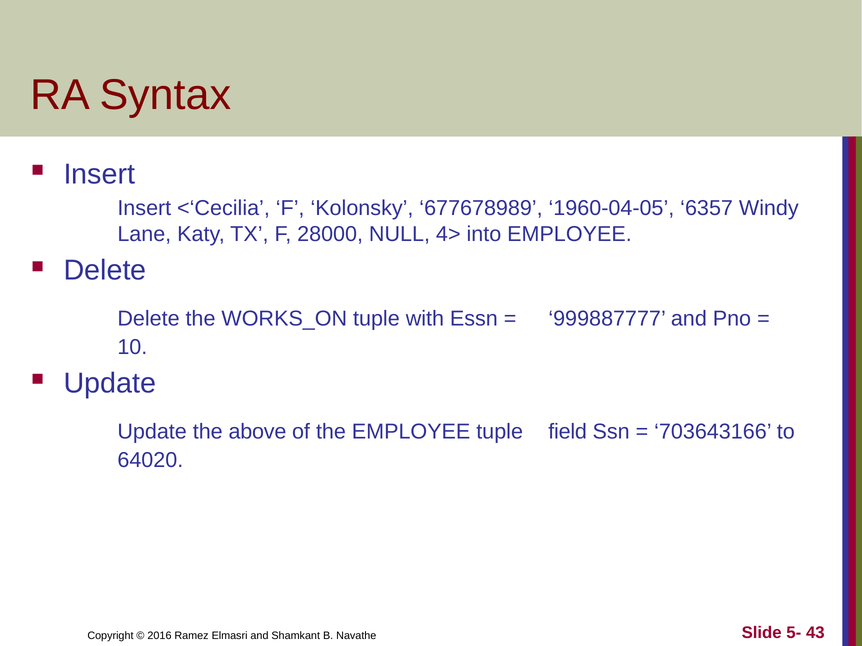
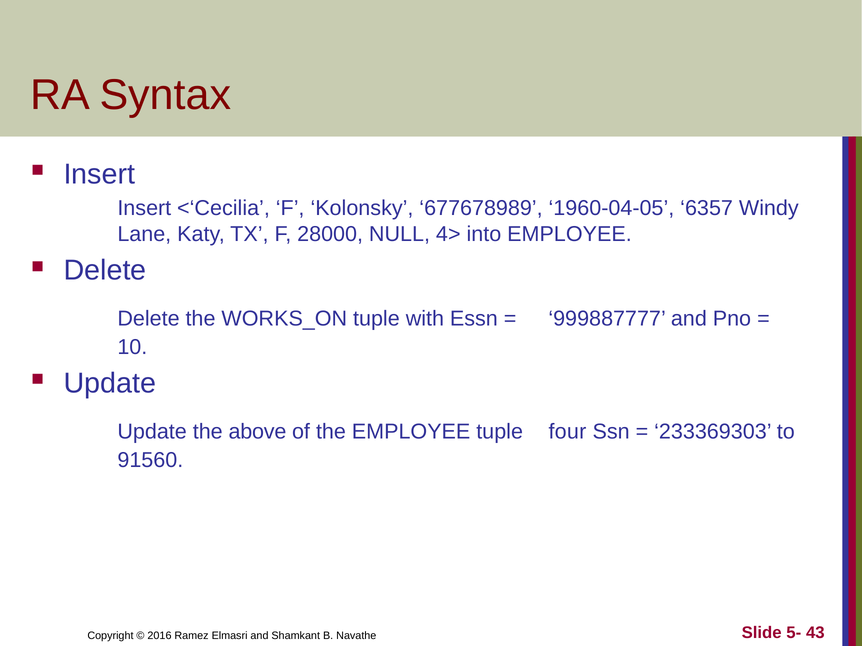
field: field -> four
703643166: 703643166 -> 233369303
64020: 64020 -> 91560
